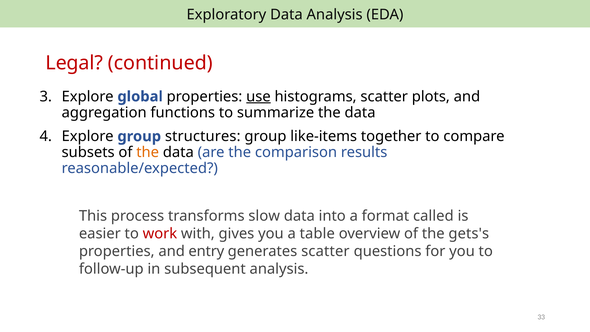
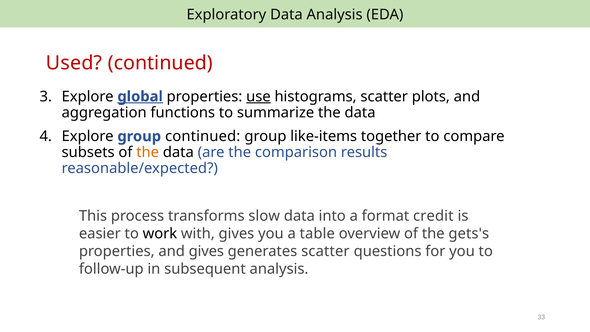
Legal: Legal -> Used
global underline: none -> present
group structures: structures -> continued
called: called -> credit
work colour: red -> black
and entry: entry -> gives
